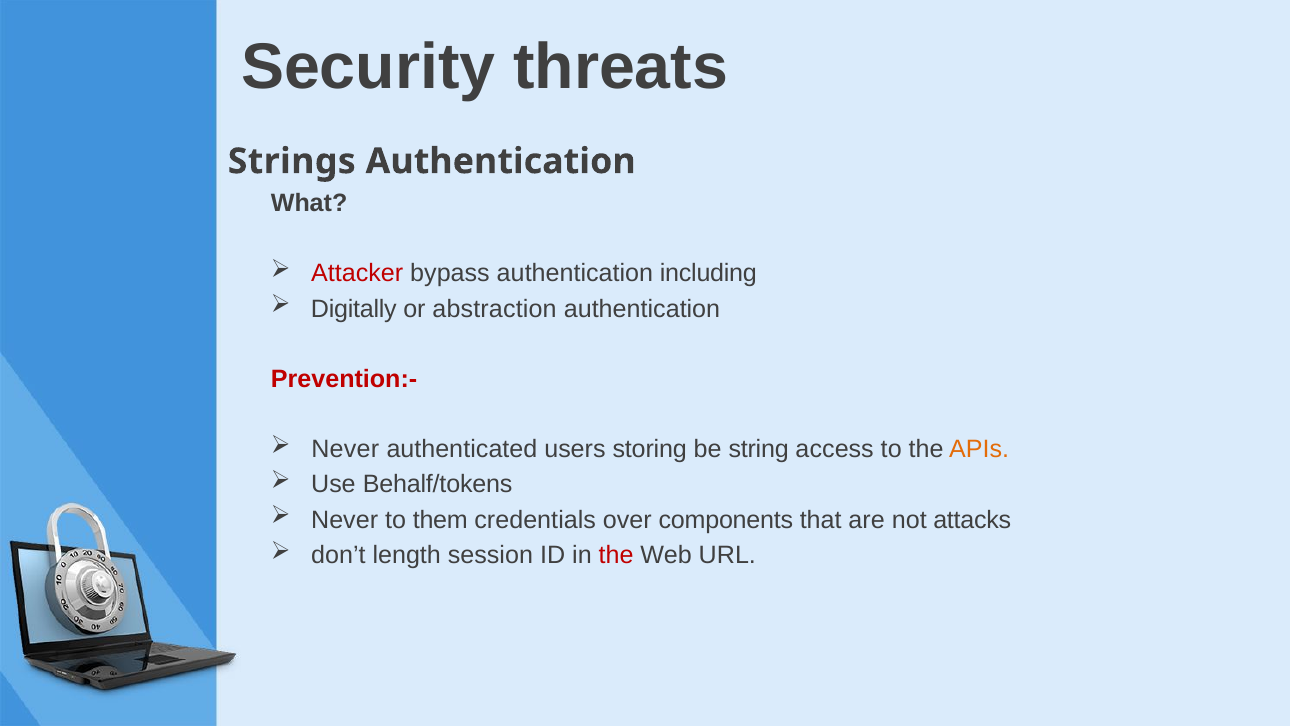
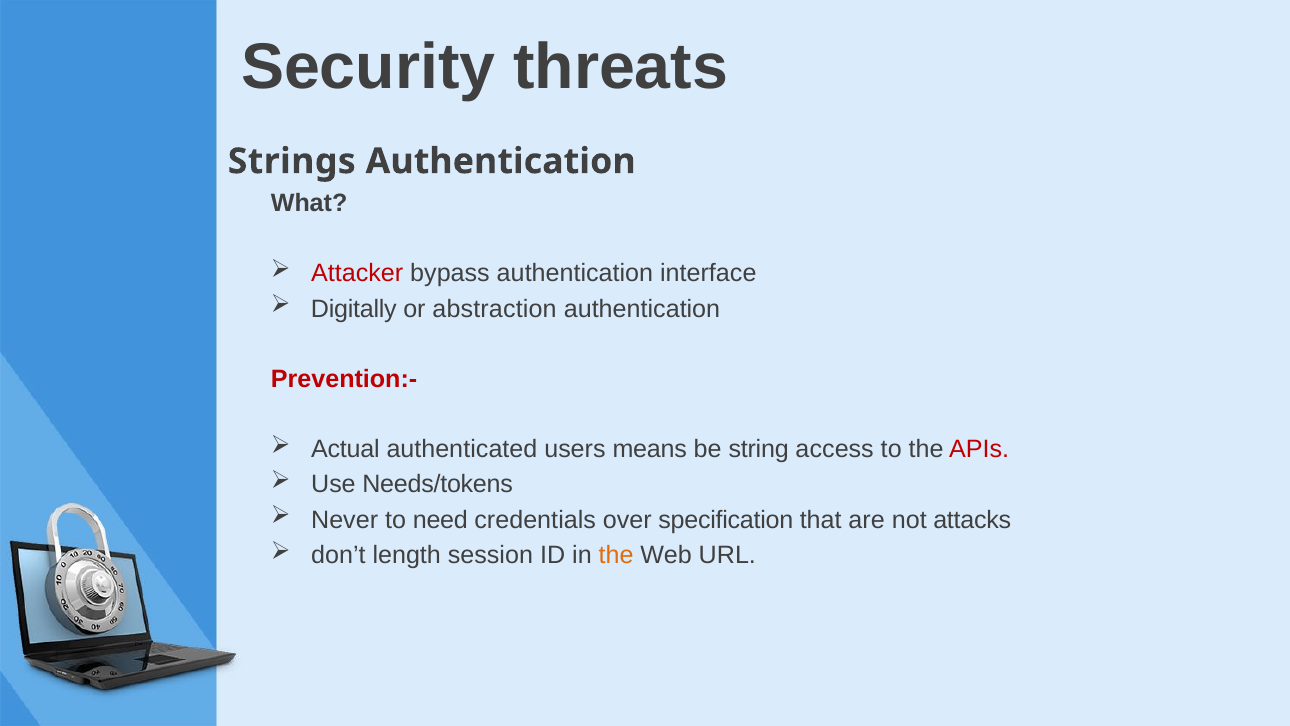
including: including -> interface
Never at (345, 449): Never -> Actual
storing: storing -> means
APIs colour: orange -> red
Behalf/tokens: Behalf/tokens -> Needs/tokens
them: them -> need
components: components -> specification
the at (616, 555) colour: red -> orange
